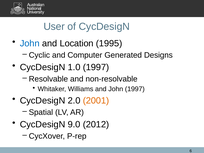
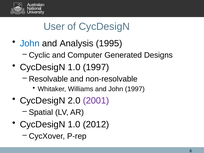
Location: Location -> Analysis
2001 colour: orange -> purple
9.0 at (74, 124): 9.0 -> 1.0
